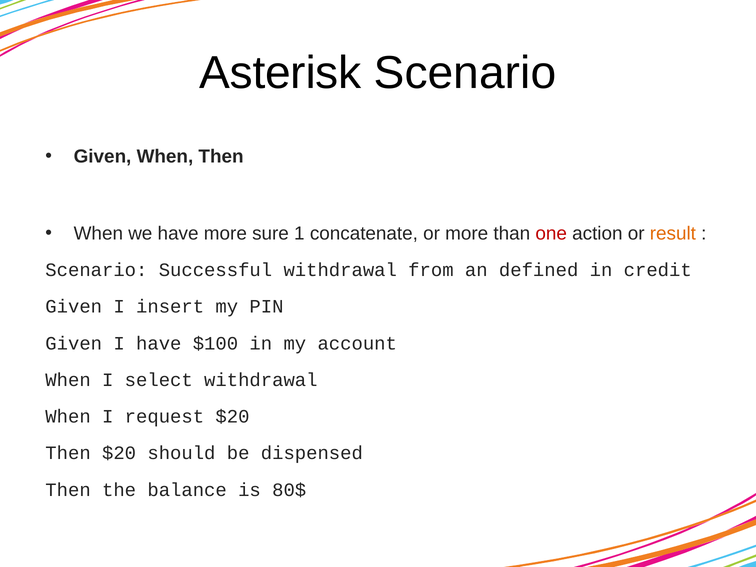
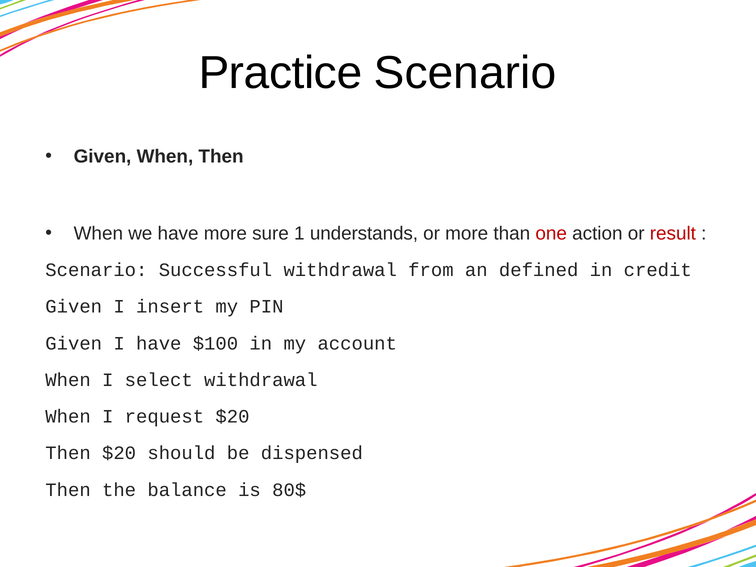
Asterisk: Asterisk -> Practice
concatenate: concatenate -> understands
result colour: orange -> red
